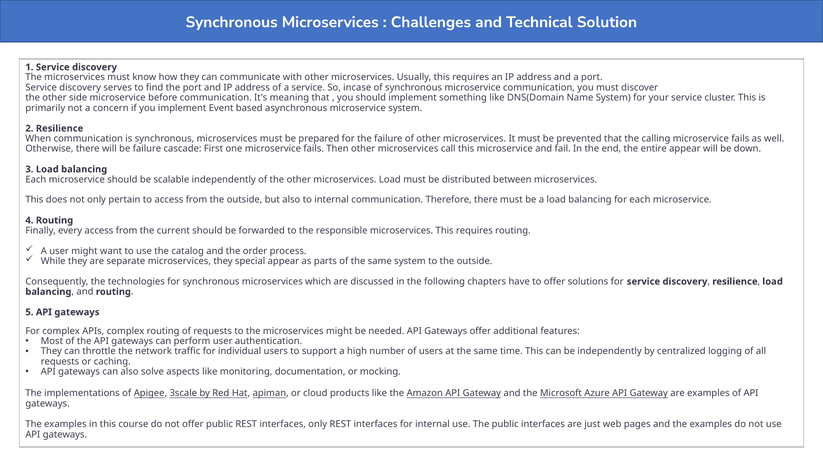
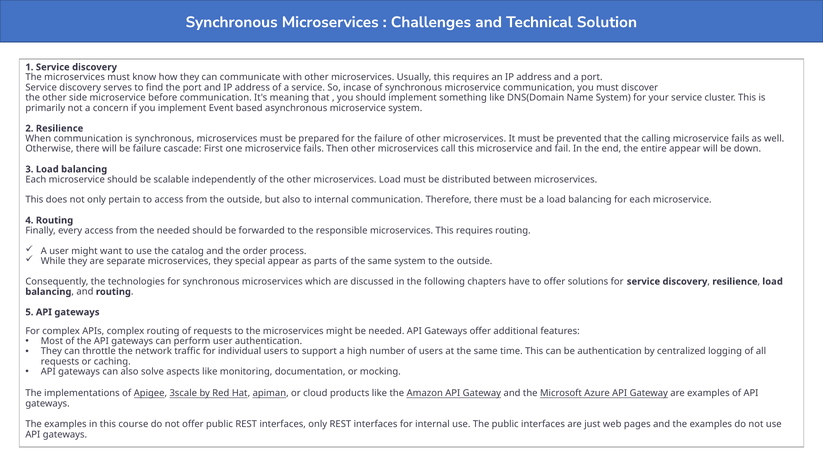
the current: current -> needed
be independently: independently -> authentication
